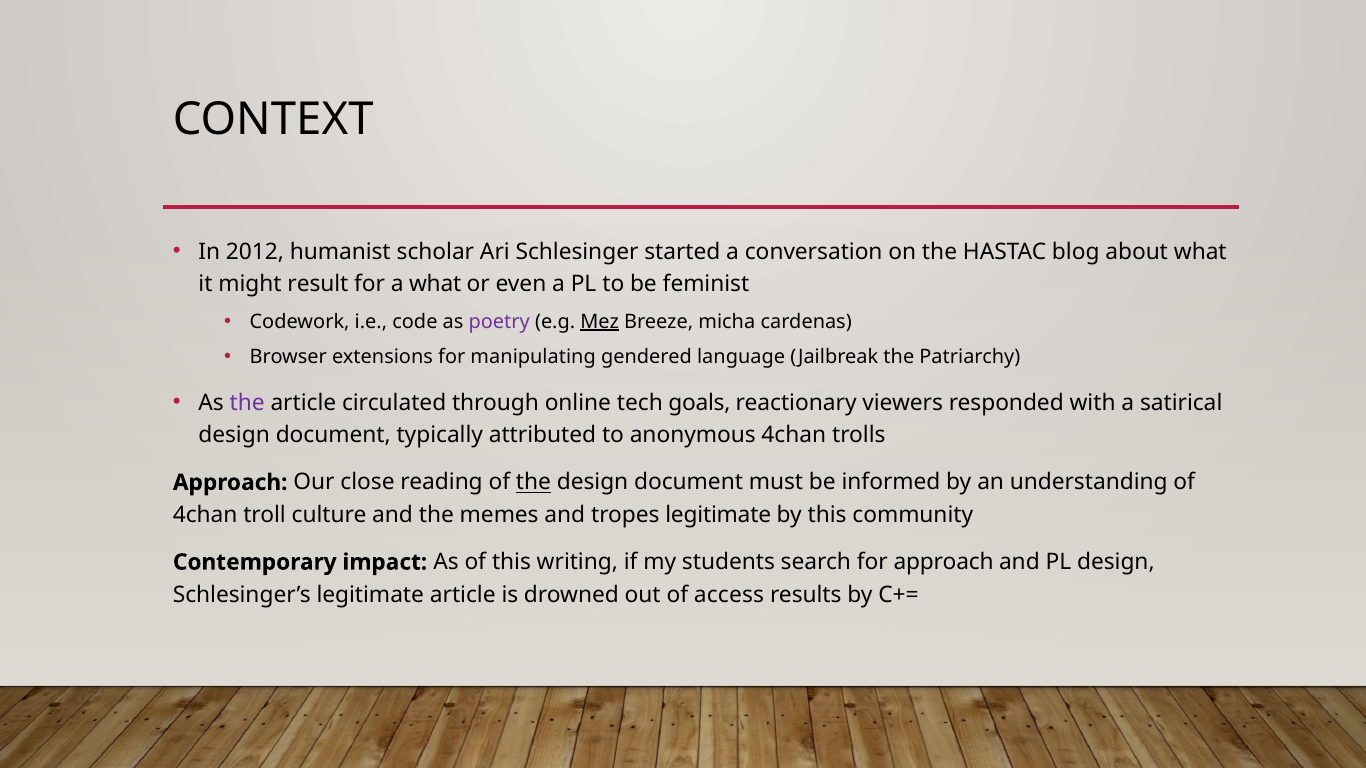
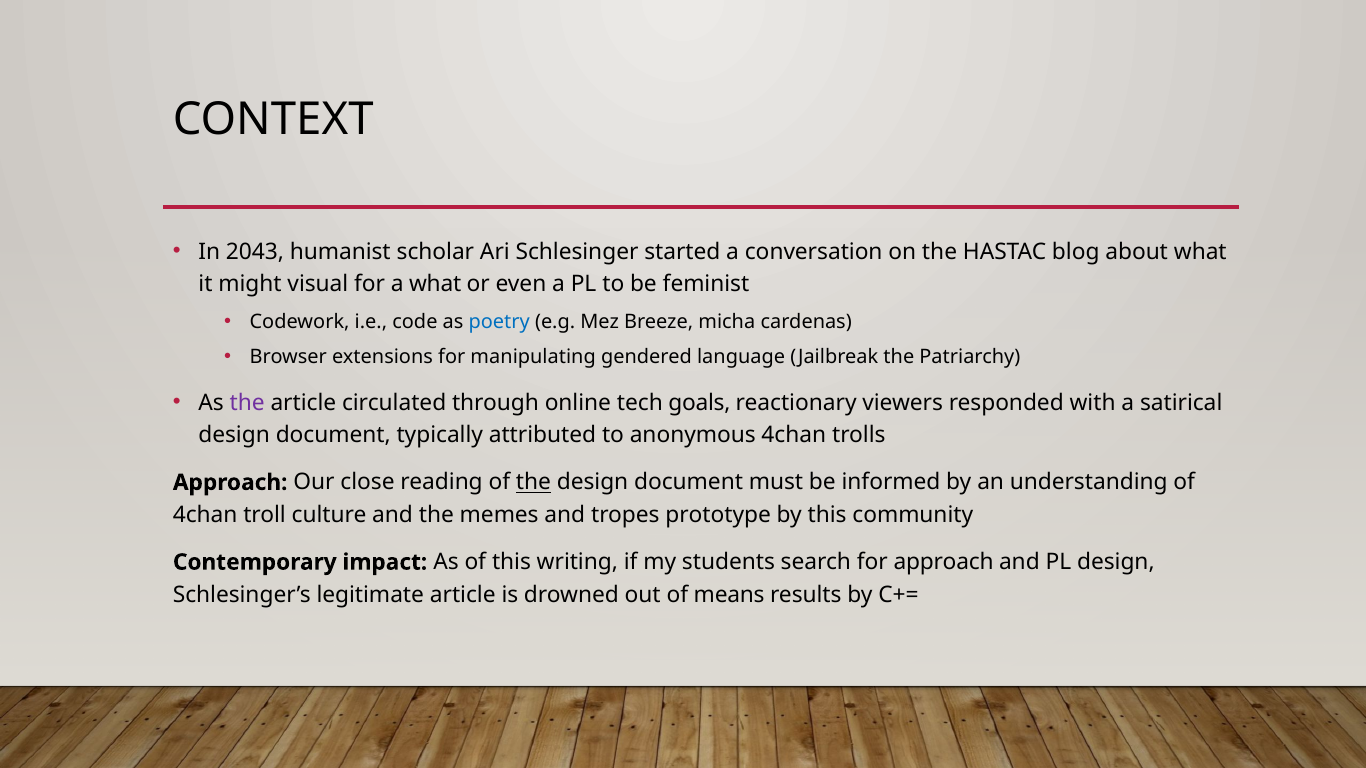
2012: 2012 -> 2043
result: result -> visual
poetry colour: purple -> blue
Mez underline: present -> none
tropes legitimate: legitimate -> prototype
access: access -> means
